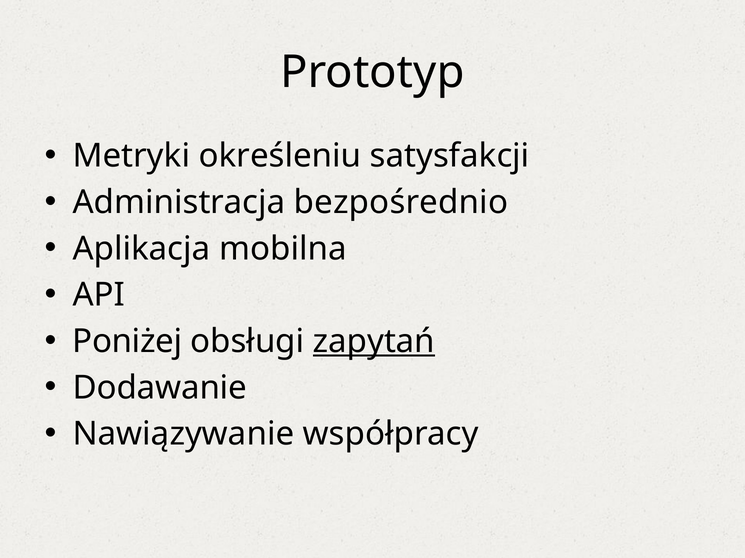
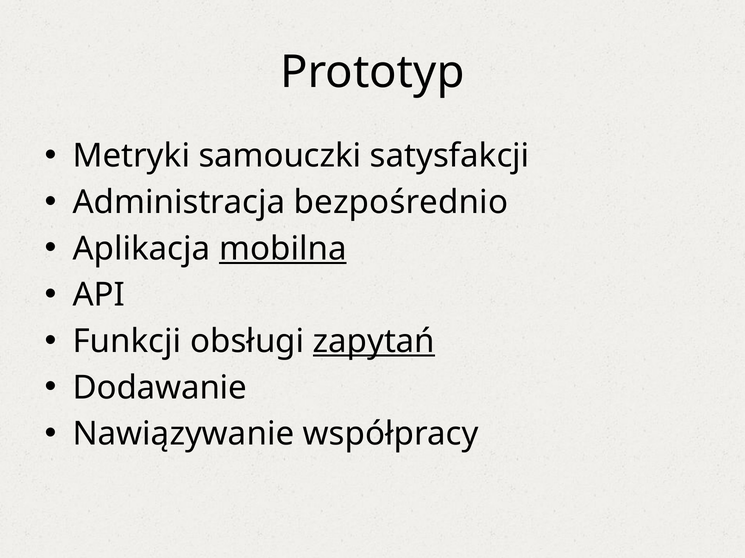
określeniu: określeniu -> samouczki
mobilna underline: none -> present
Poniżej: Poniżej -> Funkcji
